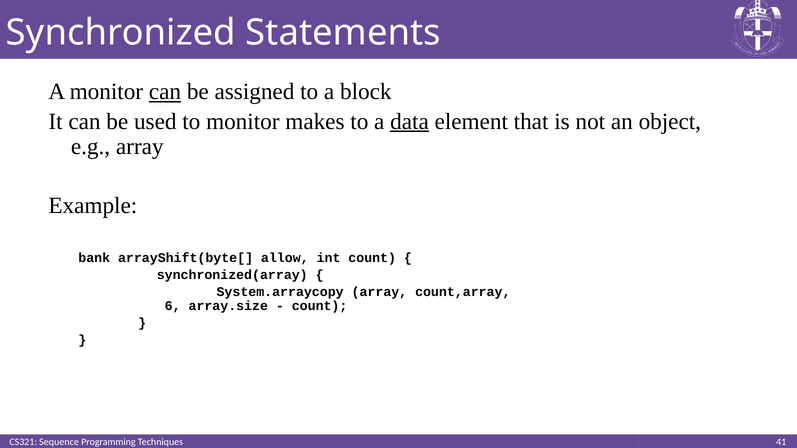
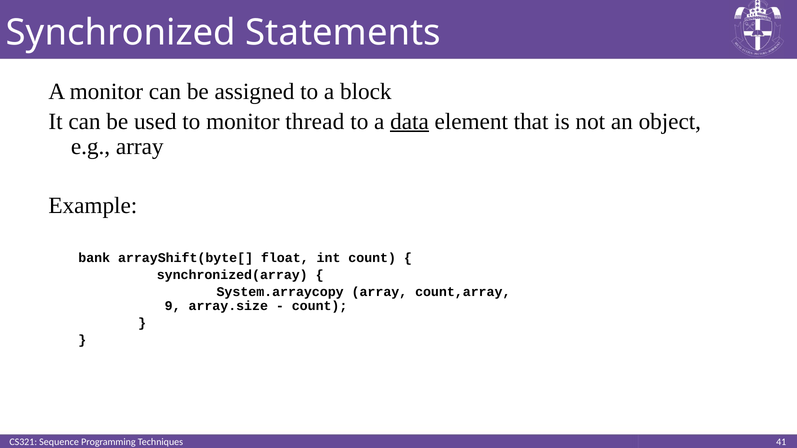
can at (165, 92) underline: present -> none
makes: makes -> thread
allow: allow -> float
6: 6 -> 9
